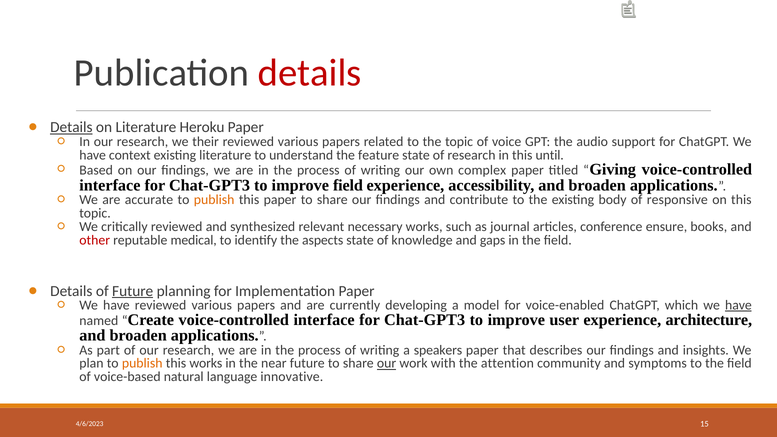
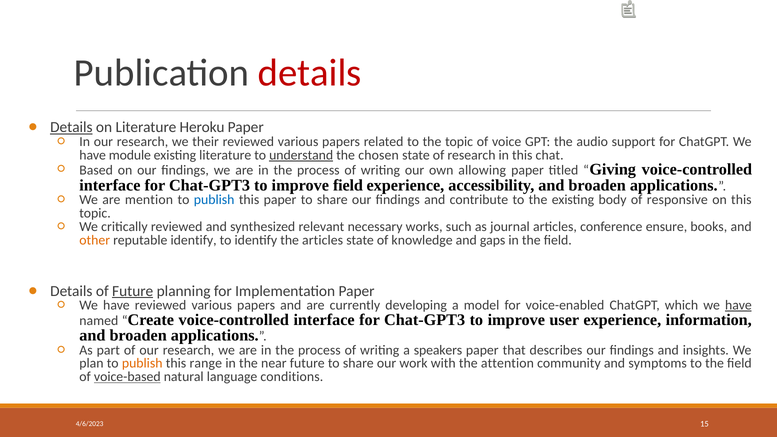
context: context -> module
understand underline: none -> present
feature: feature -> chosen
until: until -> chat
complex: complex -> allowing
accurate: accurate -> mention
publish at (214, 200) colour: orange -> blue
other colour: red -> orange
reputable medical: medical -> identify
the aspects: aspects -> articles
architecture: architecture -> information
this works: works -> range
our at (387, 364) underline: present -> none
voice-based underline: none -> present
innovative: innovative -> conditions
